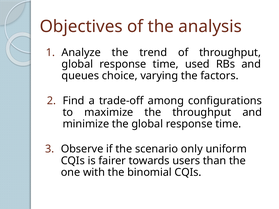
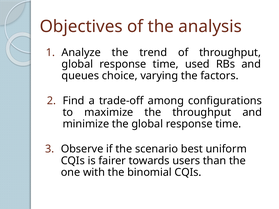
only: only -> best
